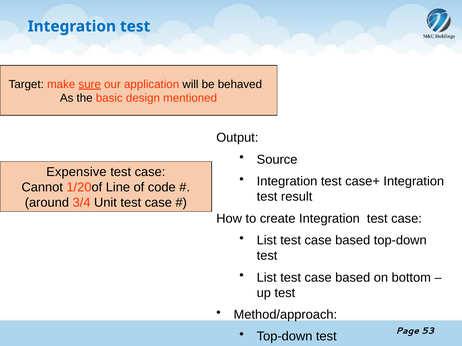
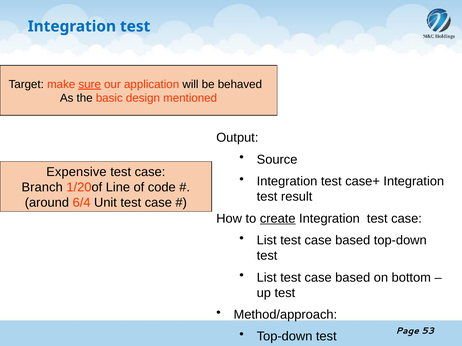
Cannot: Cannot -> Branch
3/4: 3/4 -> 6/4
create underline: none -> present
